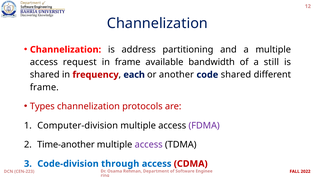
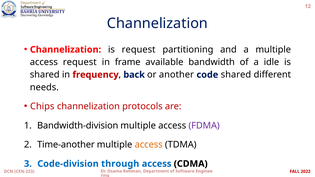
is address: address -> request
still: still -> idle
each: each -> back
frame at (44, 87): frame -> needs
Types: Types -> Chips
Computer-division: Computer-division -> Bandwidth-division
access at (149, 145) colour: purple -> orange
CDMA colour: red -> black
